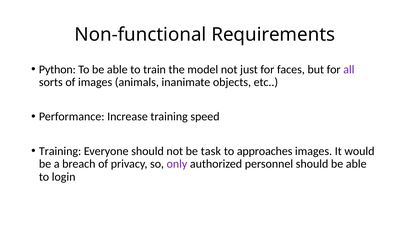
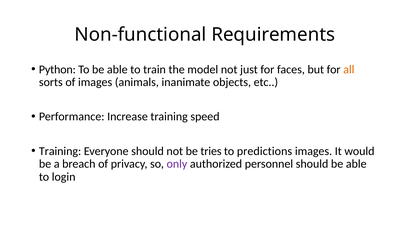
all colour: purple -> orange
task: task -> tries
approaches: approaches -> predictions
